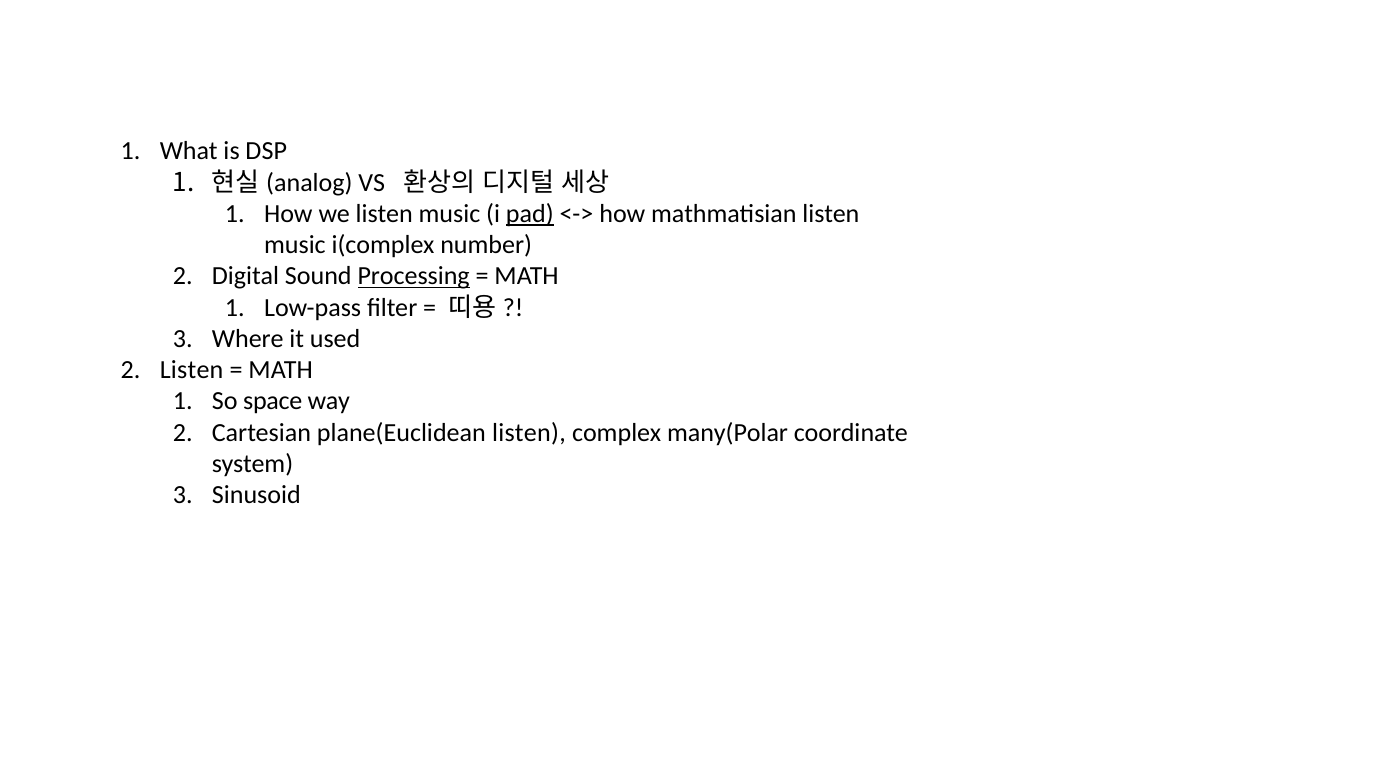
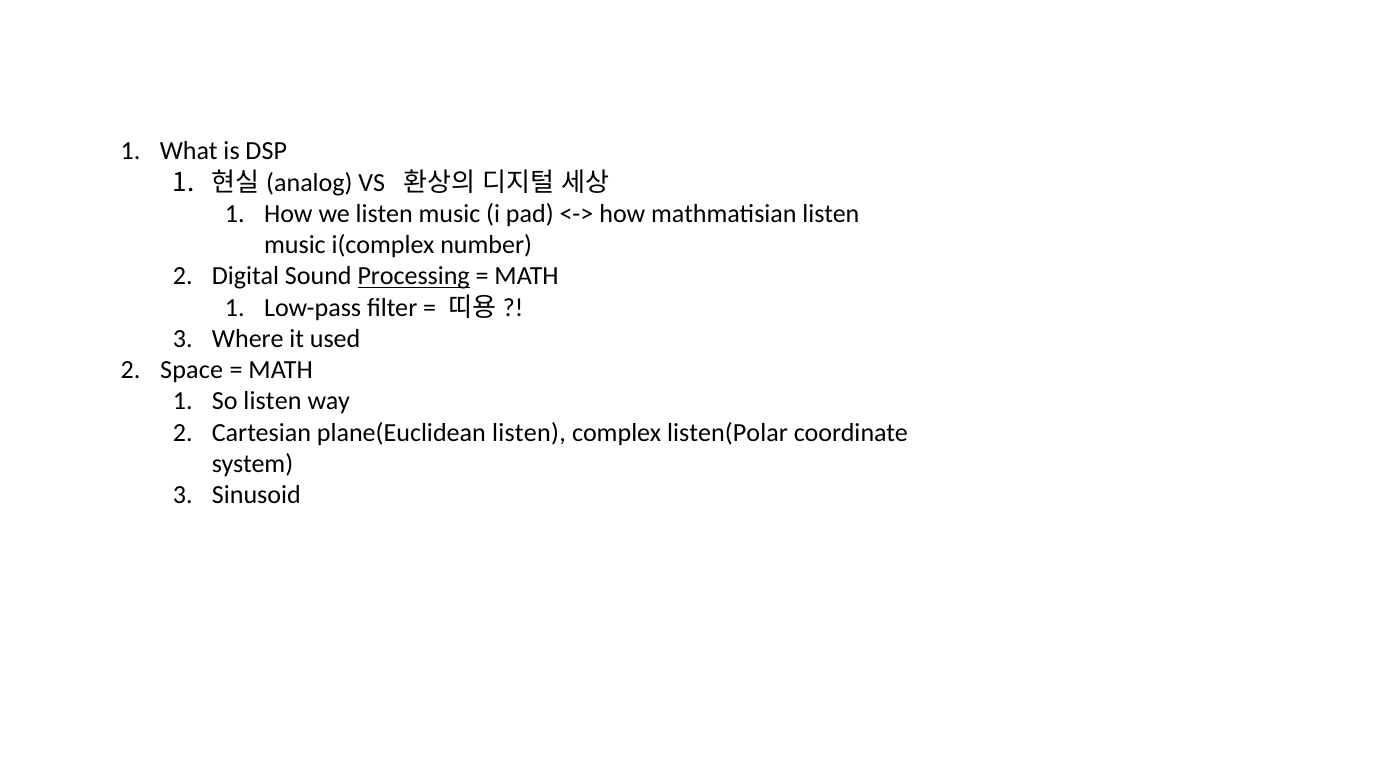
pad underline: present -> none
Listen at (192, 370): Listen -> Space
So space: space -> listen
many(Polar: many(Polar -> listen(Polar
